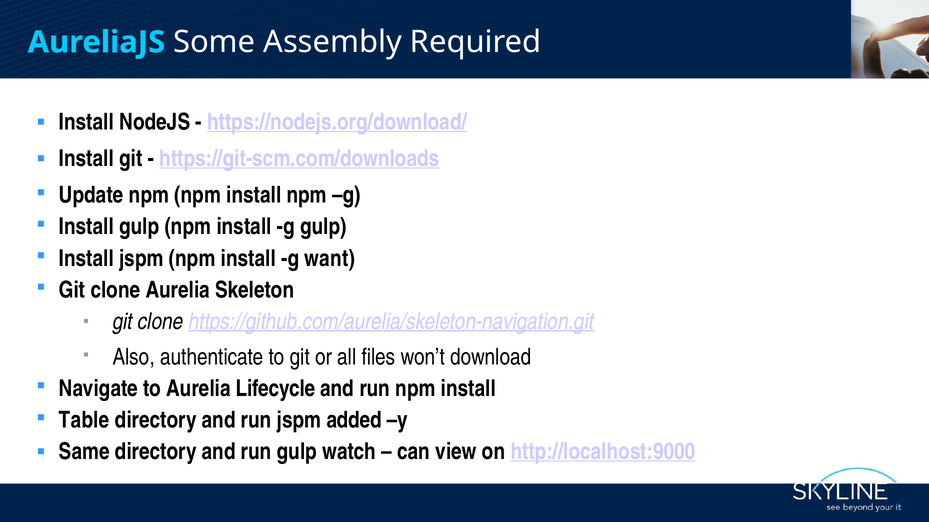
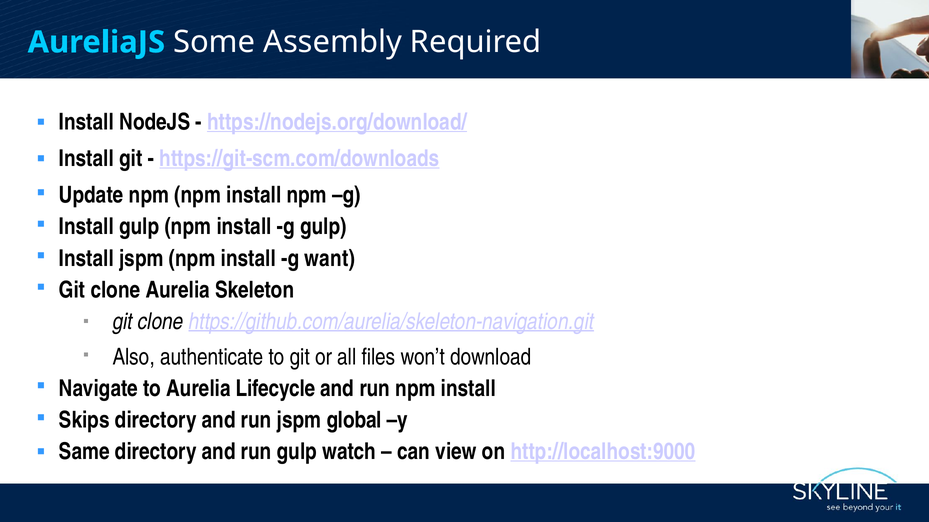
Table: Table -> Skips
added: added -> global
